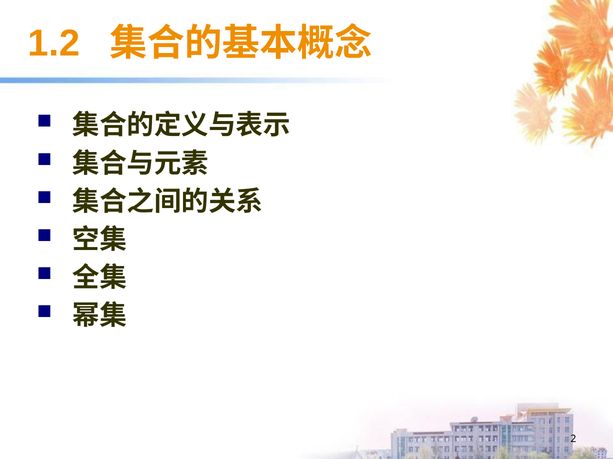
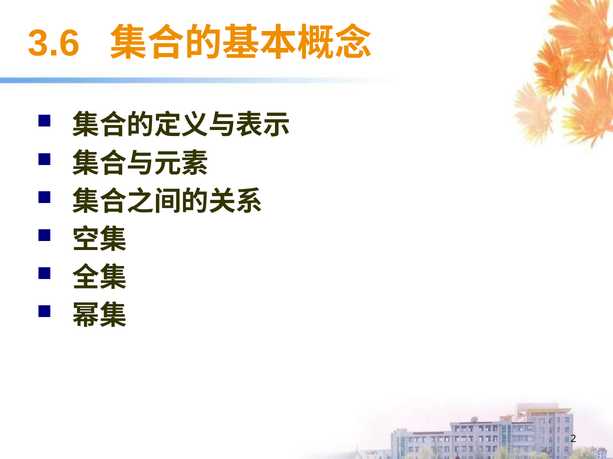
1.2: 1.2 -> 3.6
